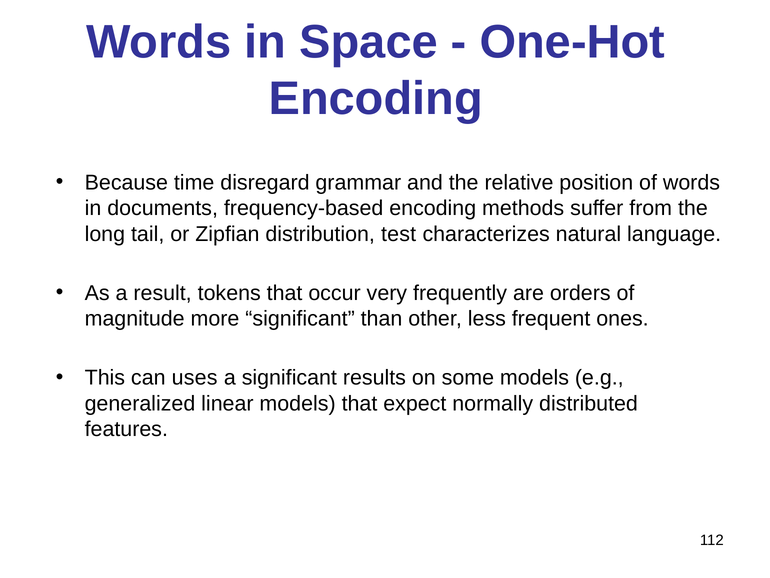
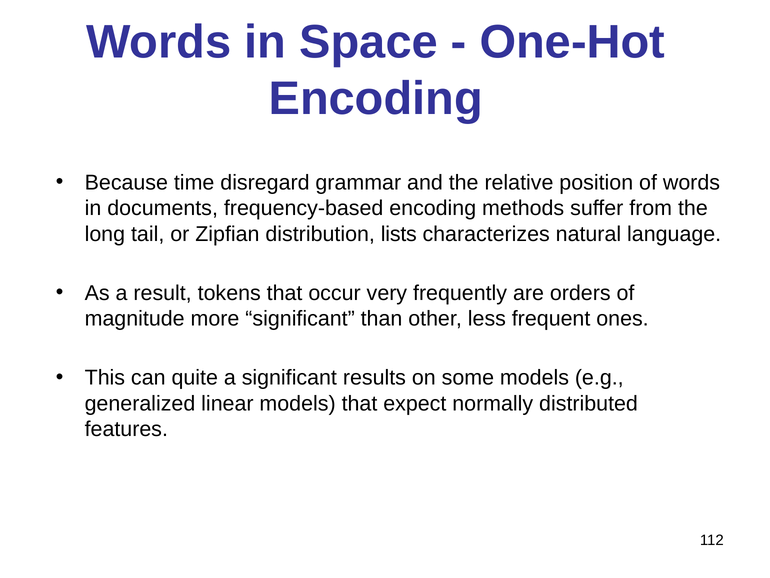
test: test -> lists
uses: uses -> quite
